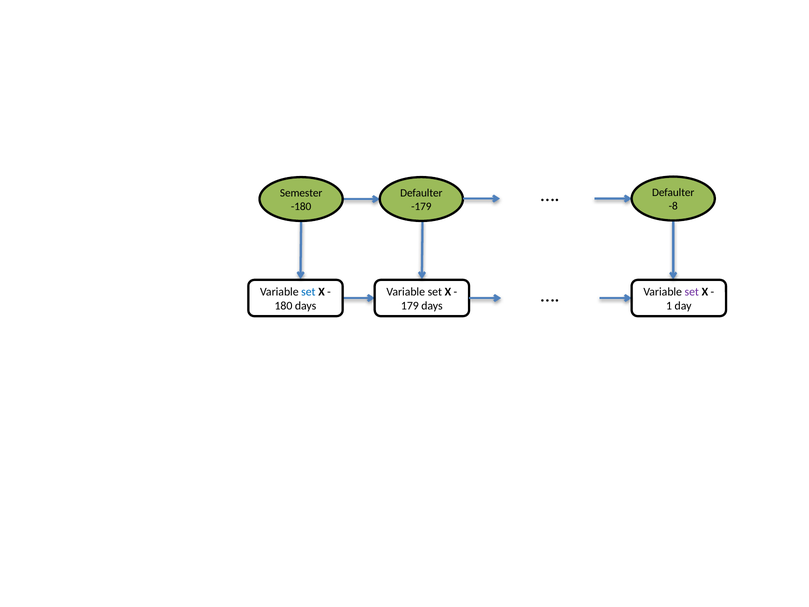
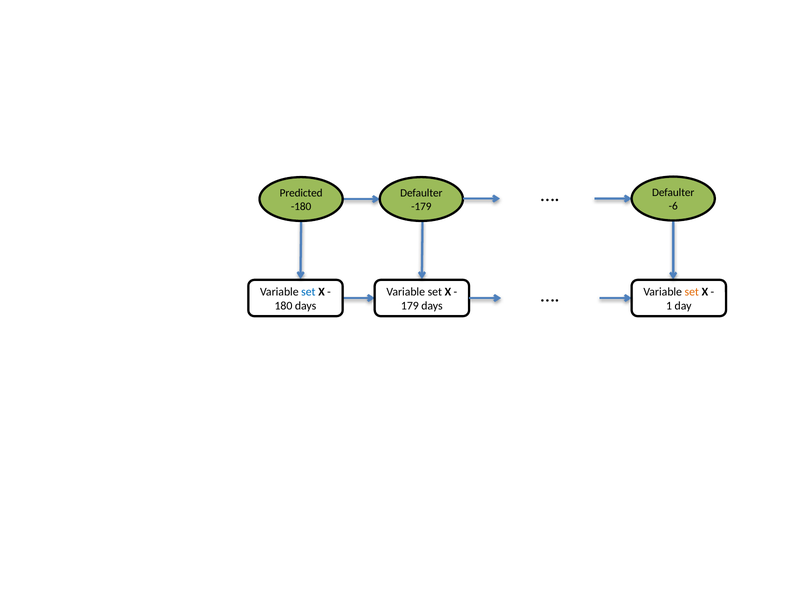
Semester: Semester -> Predicted
-8: -8 -> -6
set at (692, 292) colour: purple -> orange
